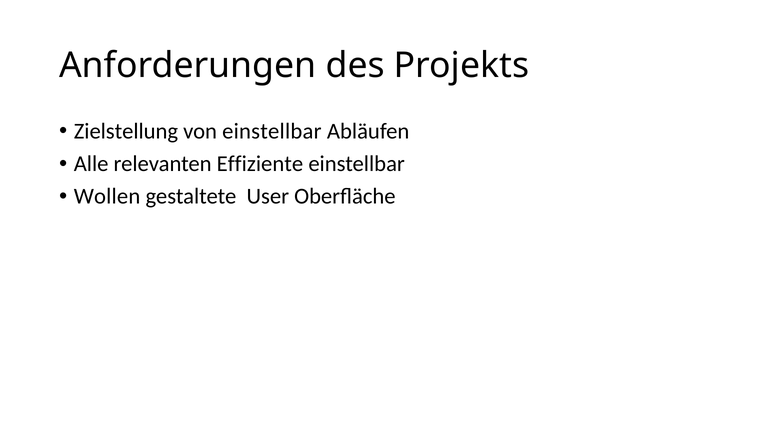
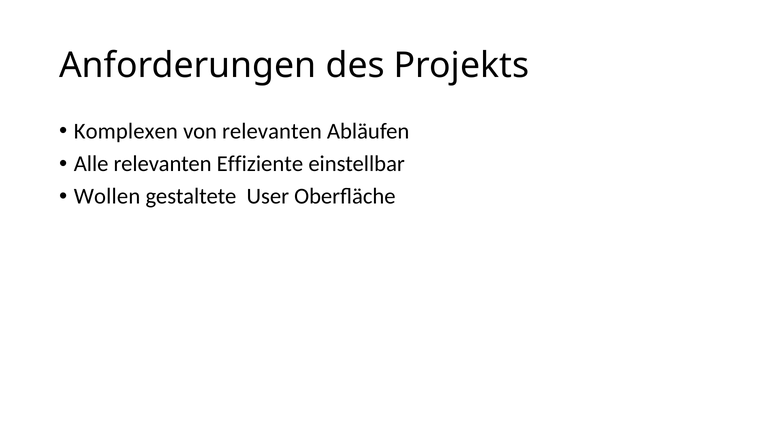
Zielstellung: Zielstellung -> Komplexen
von einstellbar: einstellbar -> relevanten
